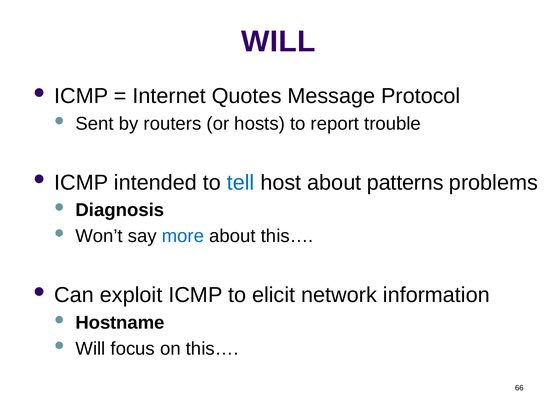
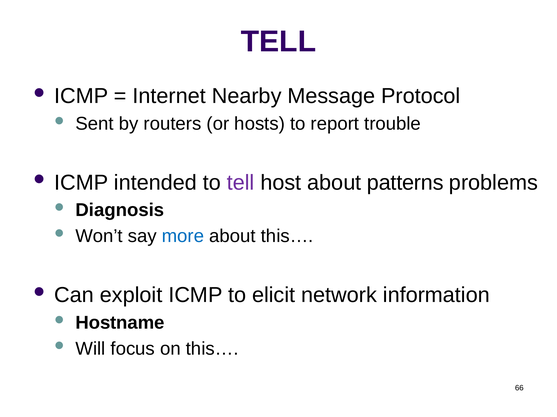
WILL at (278, 42): WILL -> TELL
Quotes: Quotes -> Nearby
tell at (241, 183) colour: blue -> purple
